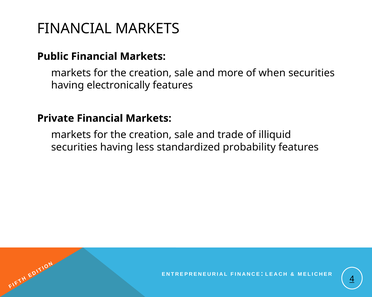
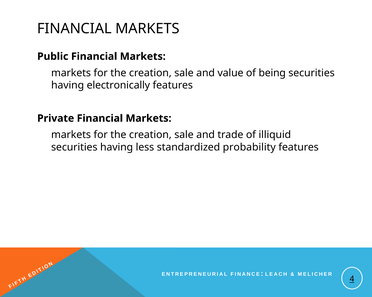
more: more -> value
when: when -> being
